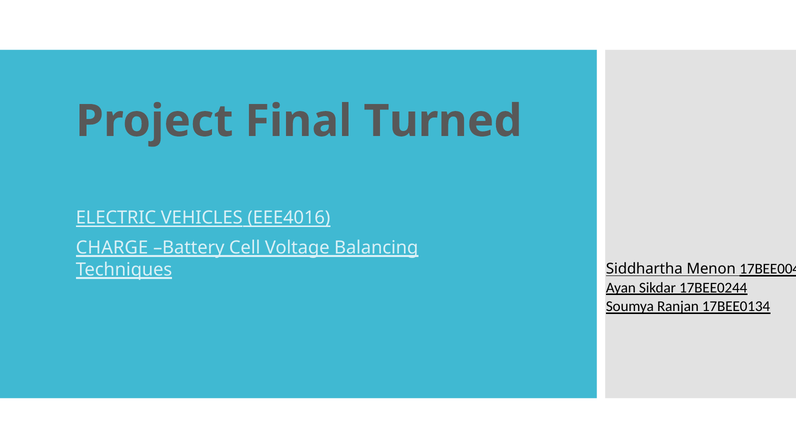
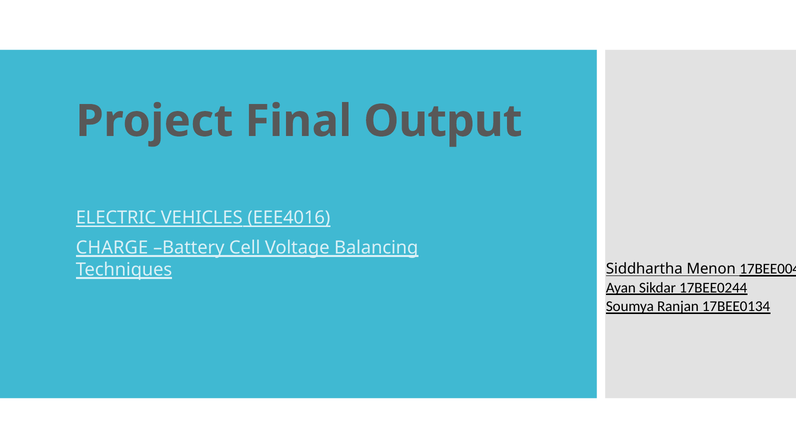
Turned: Turned -> Output
